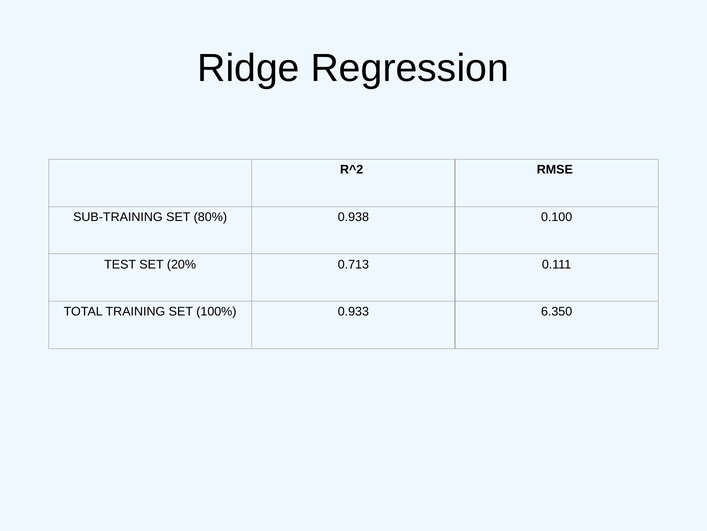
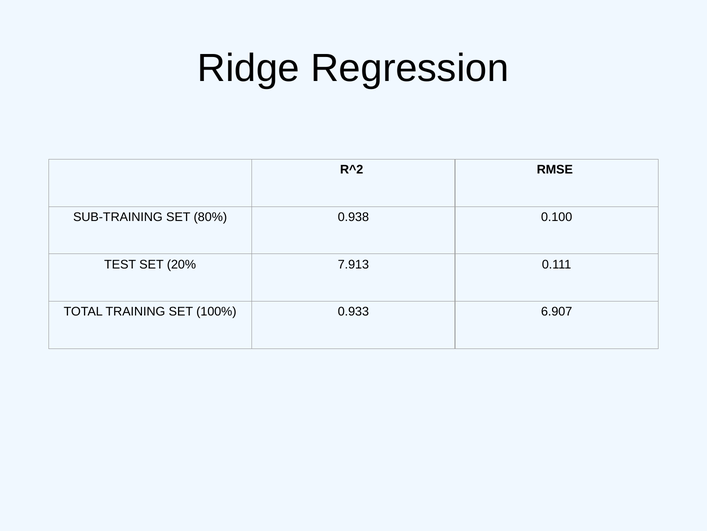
0.713: 0.713 -> 7.913
6.350: 6.350 -> 6.907
